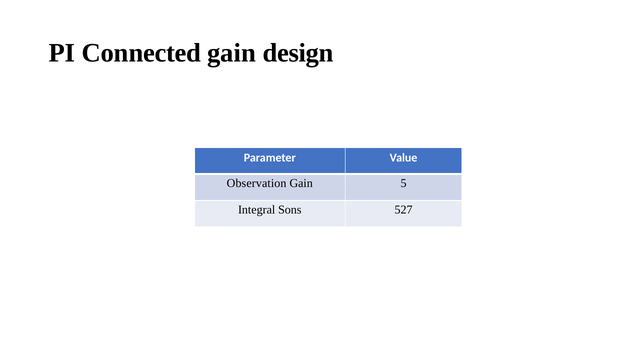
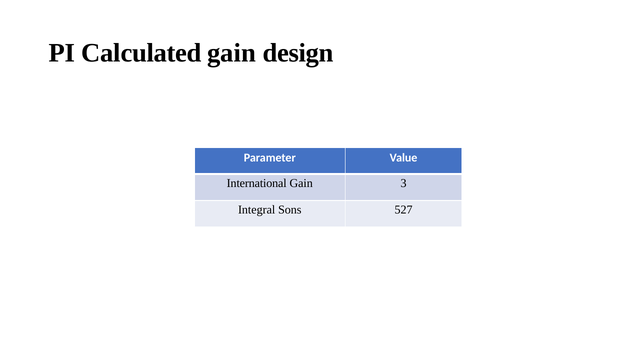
Connected: Connected -> Calculated
Observation: Observation -> International
5: 5 -> 3
